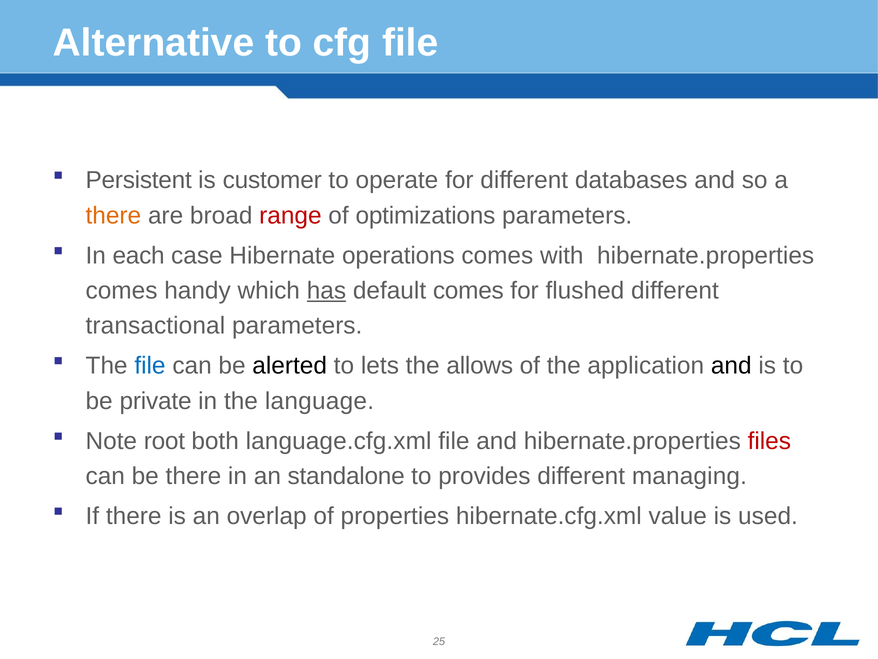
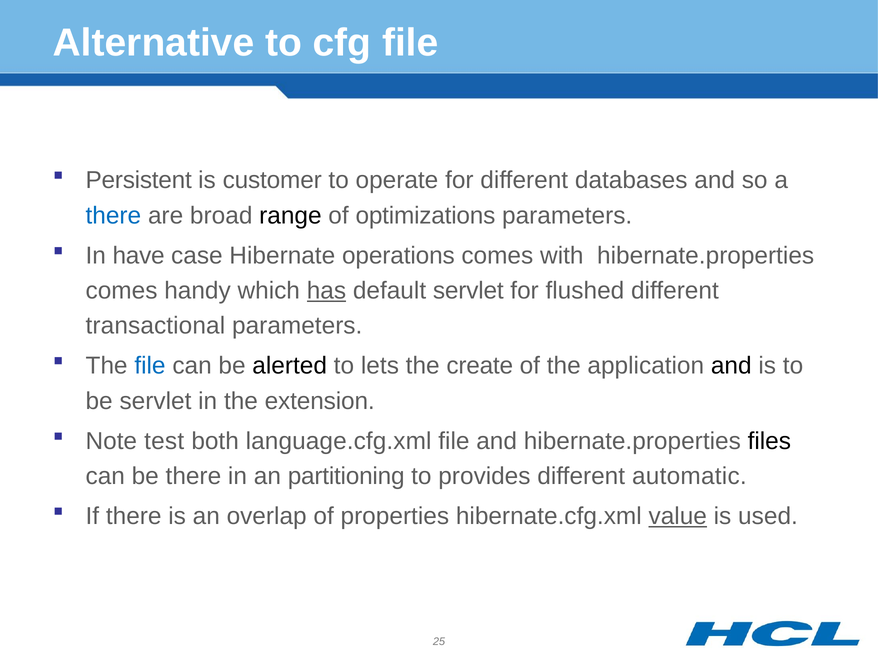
there at (113, 215) colour: orange -> blue
range colour: red -> black
each: each -> have
default comes: comes -> servlet
allows: allows -> create
be private: private -> servlet
language: language -> extension
root: root -> test
files colour: red -> black
standalone: standalone -> partitioning
managing: managing -> automatic
value underline: none -> present
